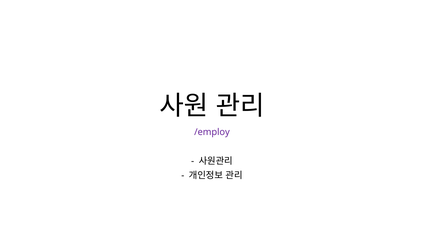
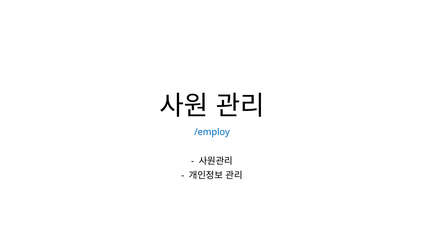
/employ colour: purple -> blue
